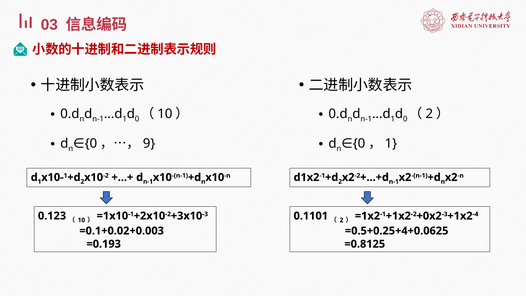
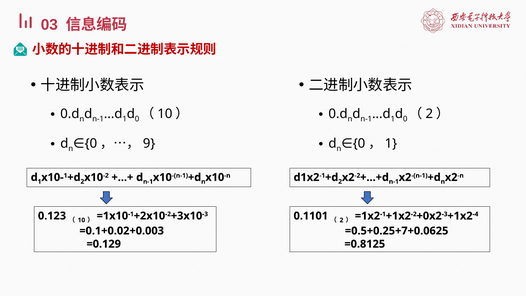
=0.5+0.25+4+0.0625: =0.5+0.25+4+0.0625 -> =0.5+0.25+7+0.0625
=0.193: =0.193 -> =0.129
